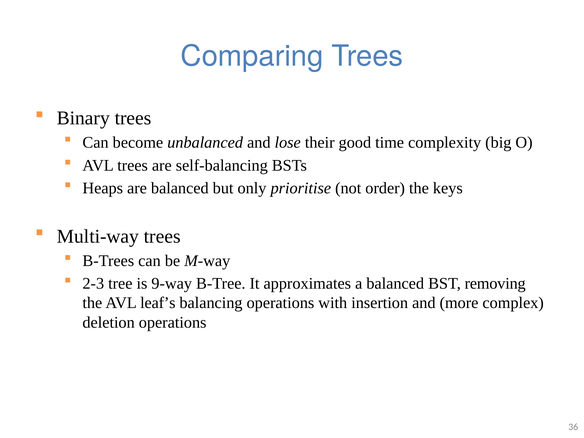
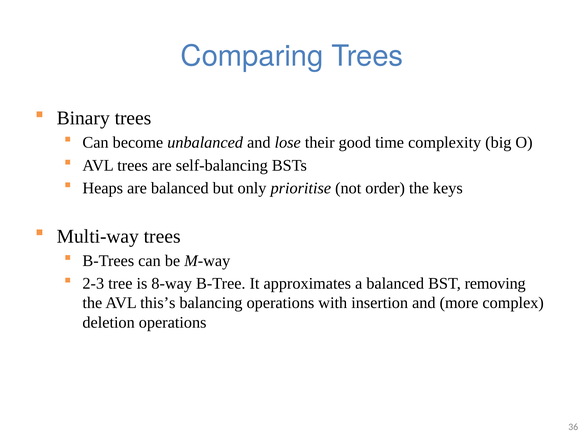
9-way: 9-way -> 8-way
leaf’s: leaf’s -> this’s
